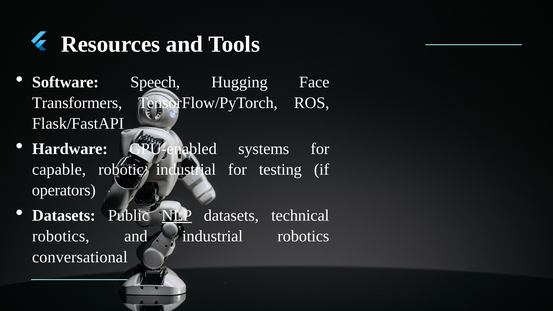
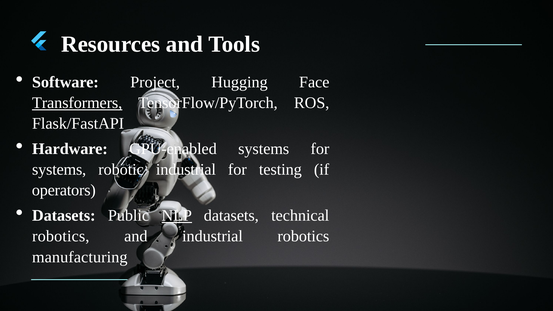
Speech: Speech -> Project
Transformers underline: none -> present
capable at (59, 170): capable -> systems
conversational: conversational -> manufacturing
